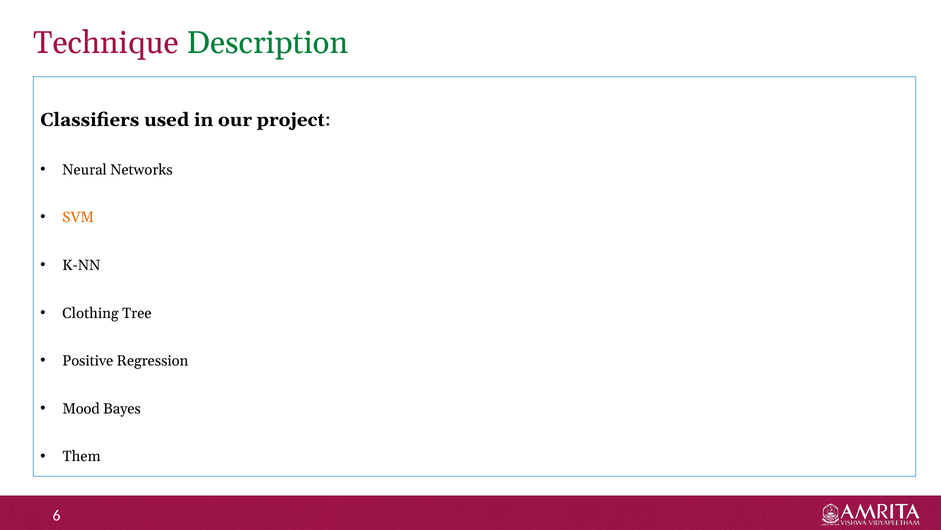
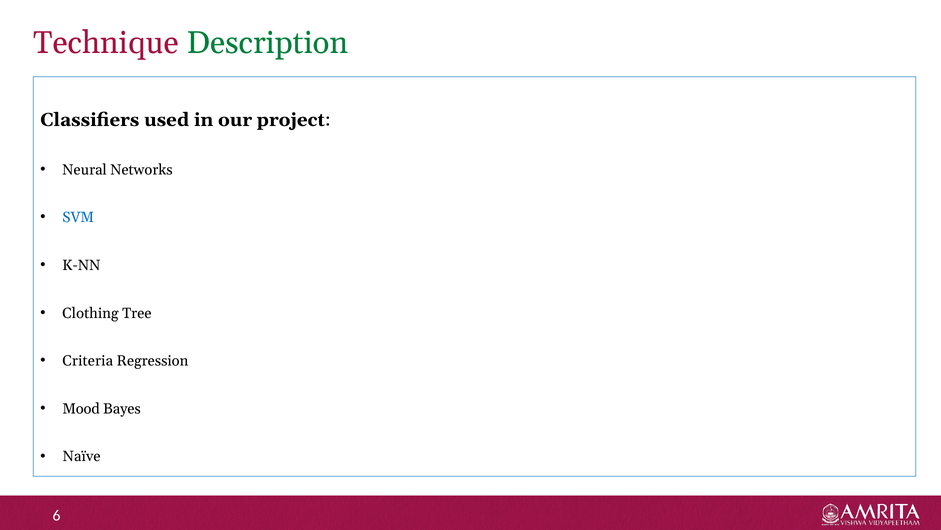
SVM colour: orange -> blue
Positive: Positive -> Criteria
Them: Them -> Naïve
